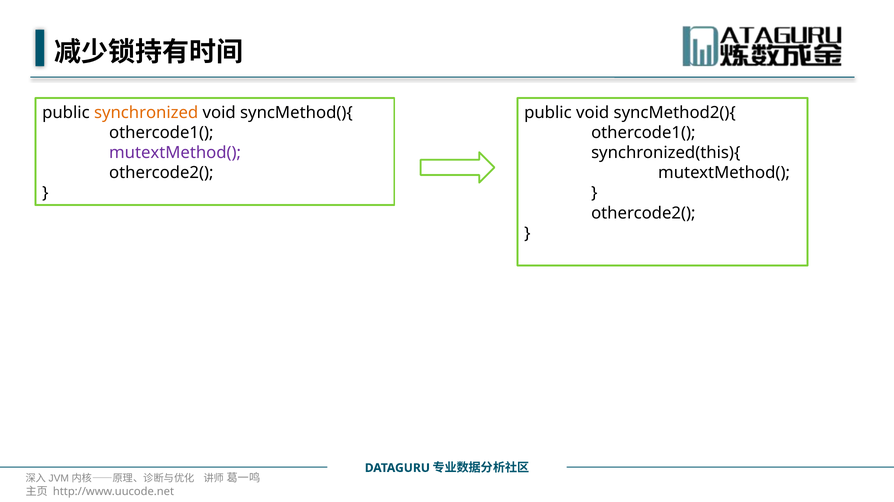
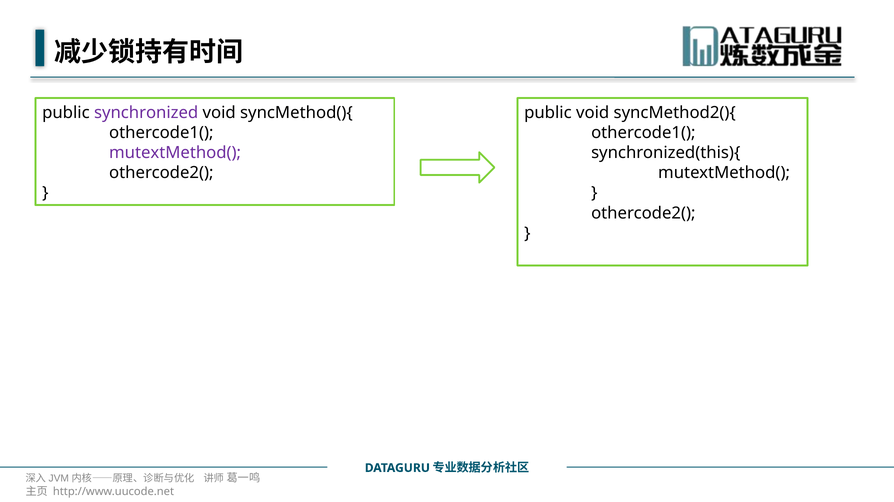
synchronized colour: orange -> purple
